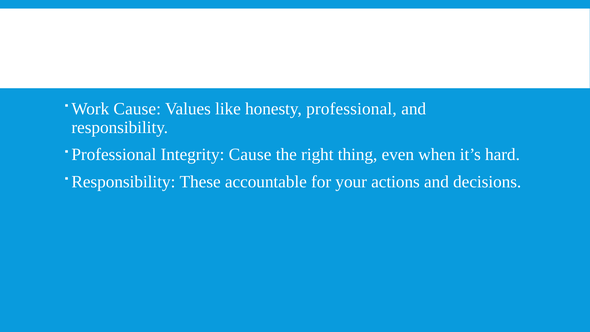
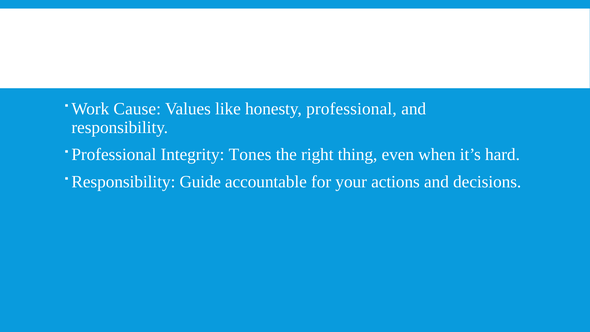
Integrity Cause: Cause -> Tones
These: These -> Guide
